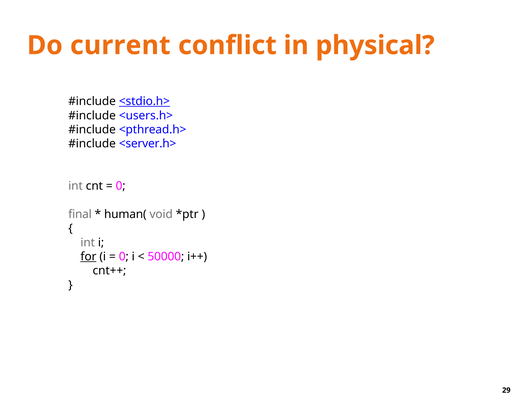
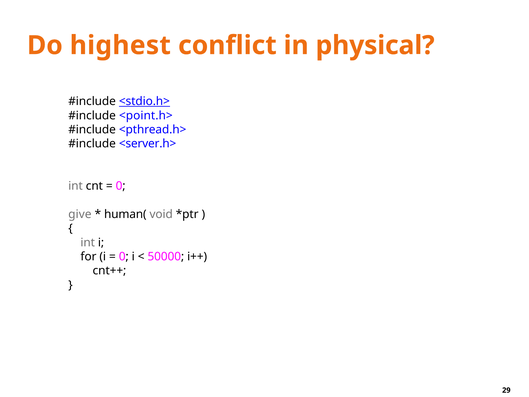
current: current -> highest
<users.h>: <users.h> -> <point.h>
final: final -> give
for underline: present -> none
